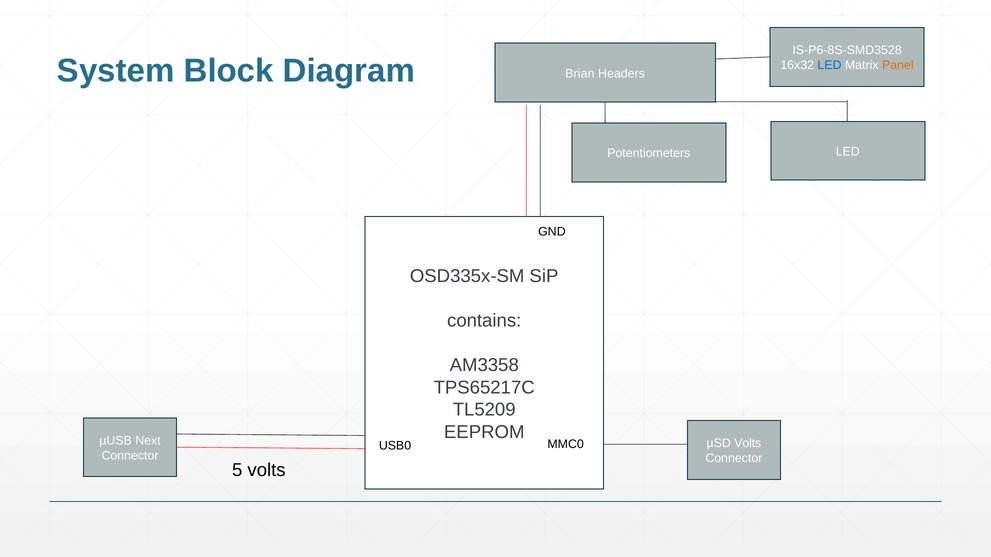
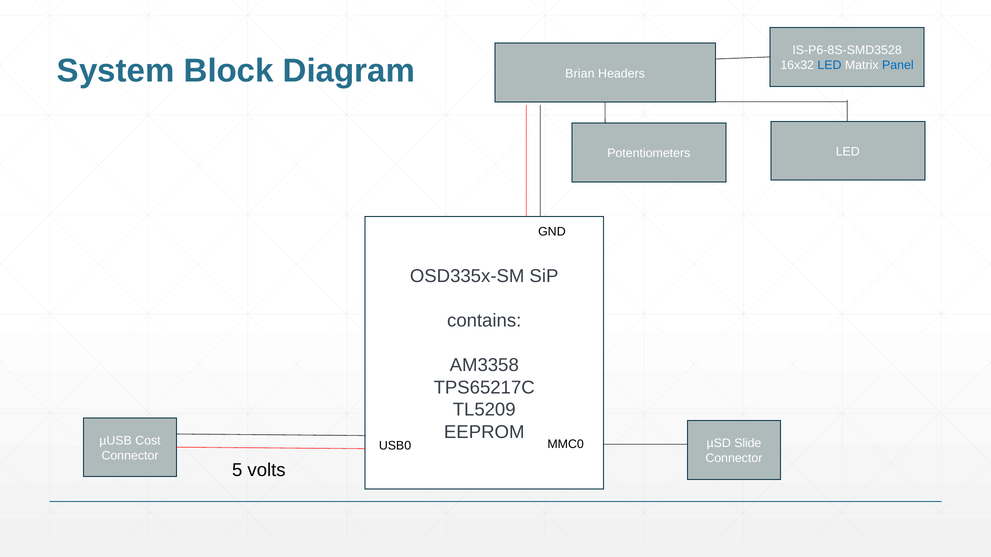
Panel colour: orange -> blue
Next: Next -> Cost
µSD Volts: Volts -> Slide
